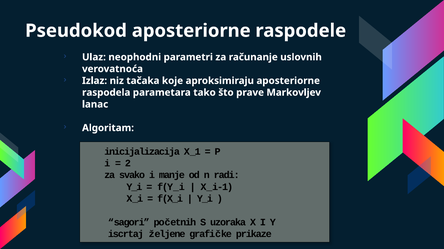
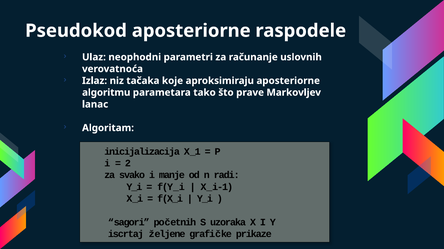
raspodela: raspodela -> algoritmu
